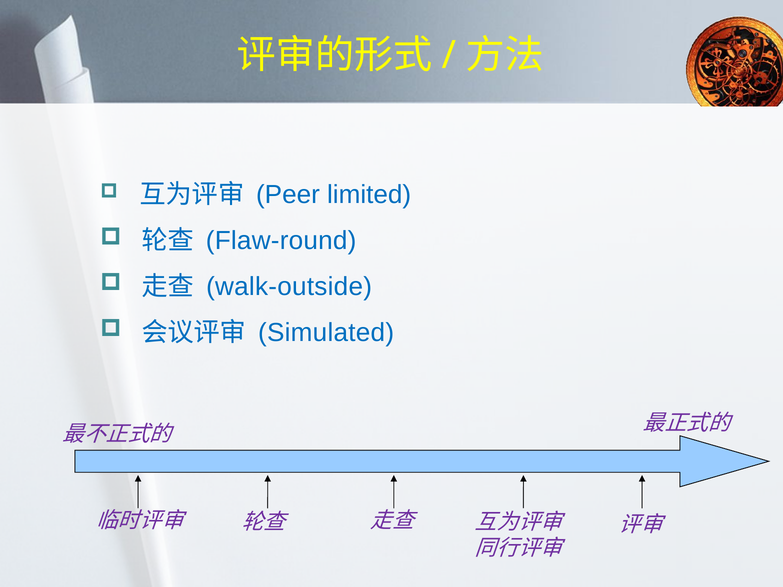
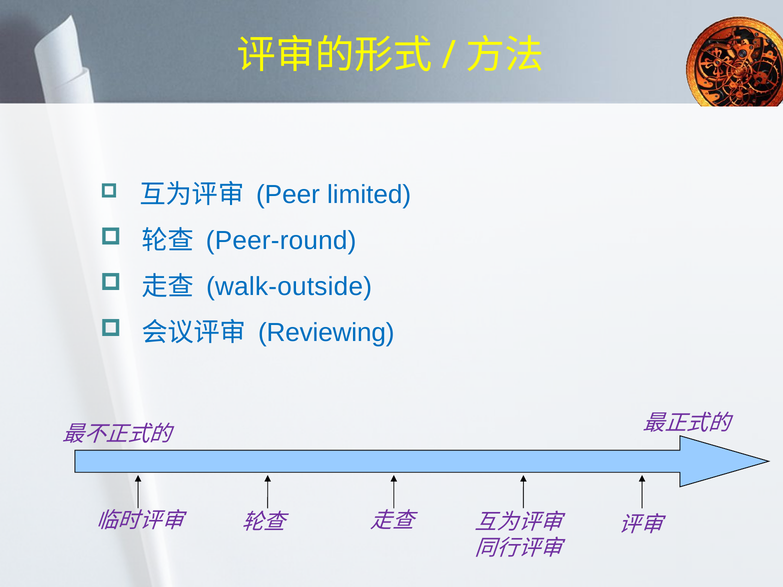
Flaw-round: Flaw-round -> Peer-round
Simulated: Simulated -> Reviewing
